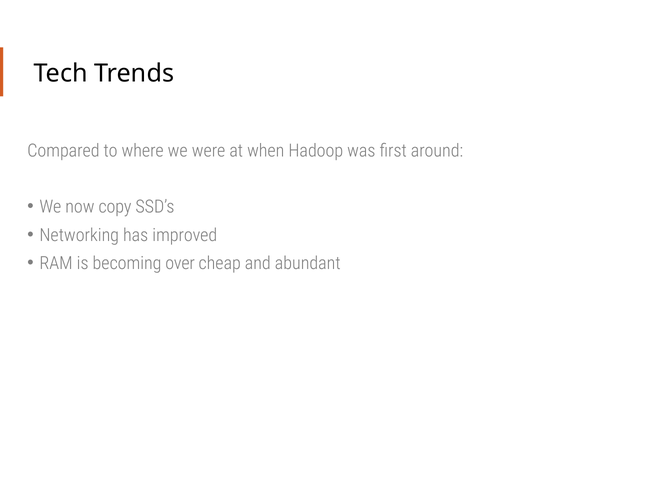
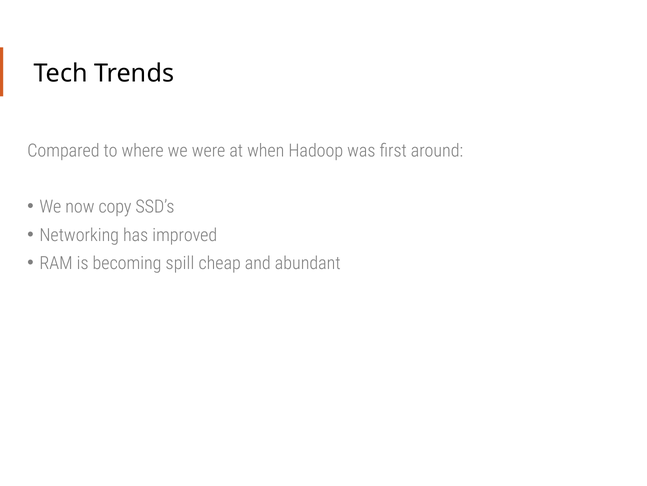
over: over -> spill
